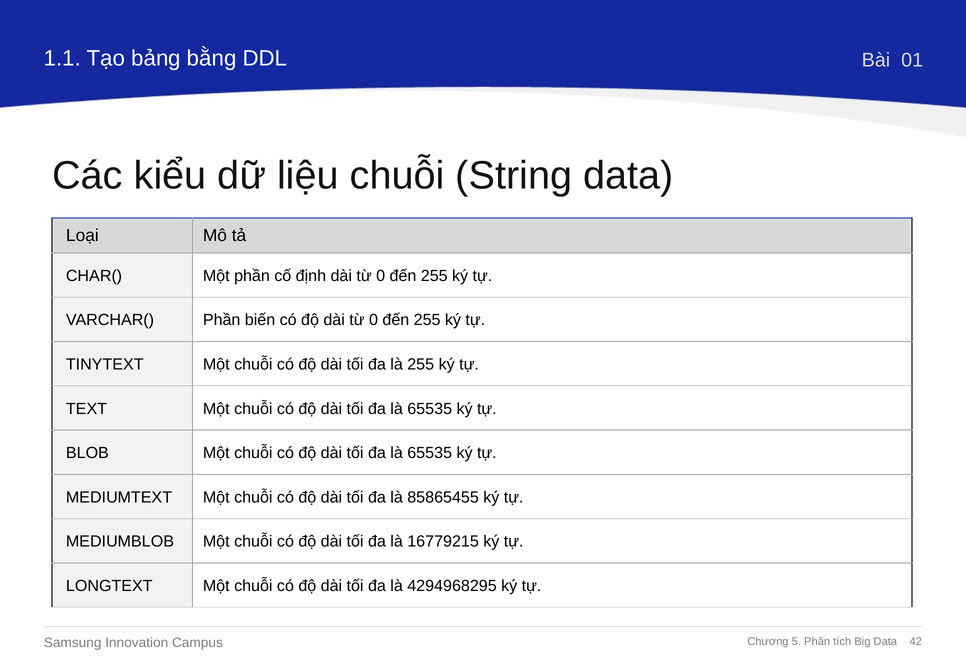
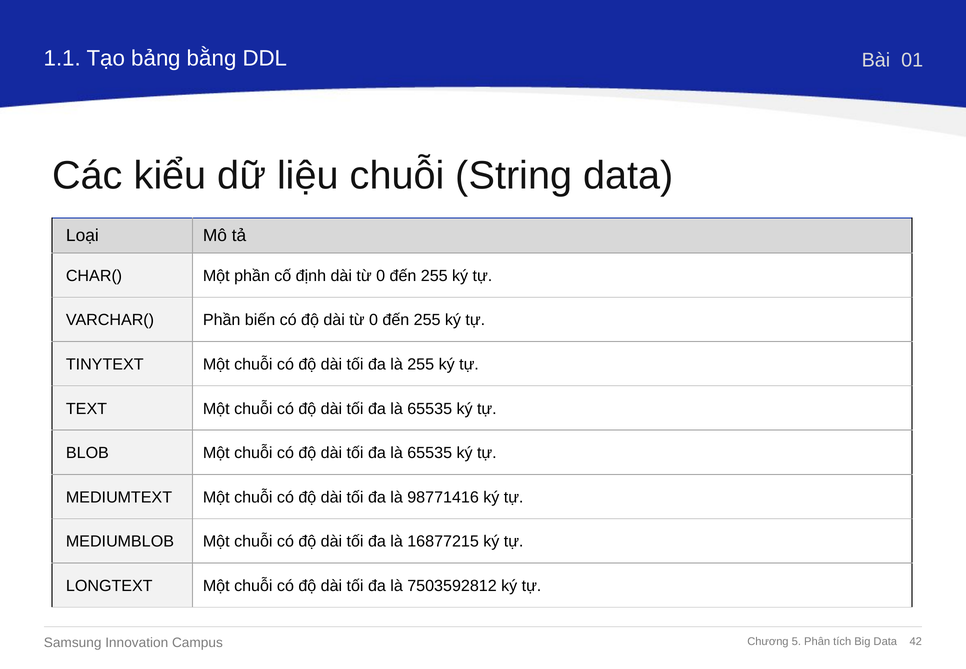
85865455: 85865455 -> 98771416
16779215: 16779215 -> 16877215
4294968295: 4294968295 -> 7503592812
